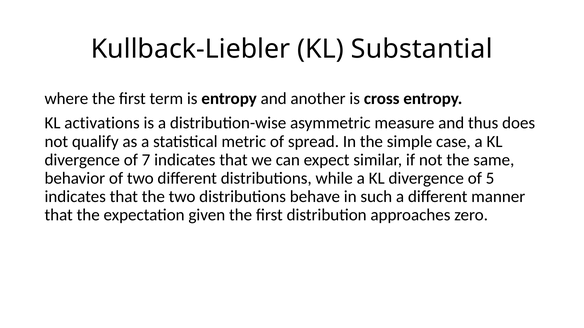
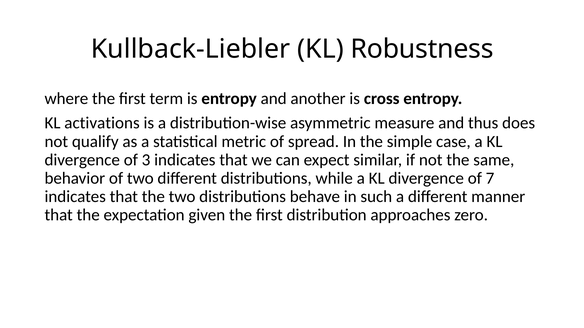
Substantial: Substantial -> Robustness
7: 7 -> 3
5: 5 -> 7
